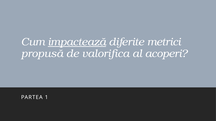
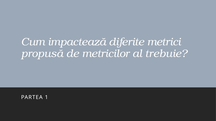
impactează underline: present -> none
valorifica: valorifica -> metricilor
acoperi: acoperi -> trebuie
